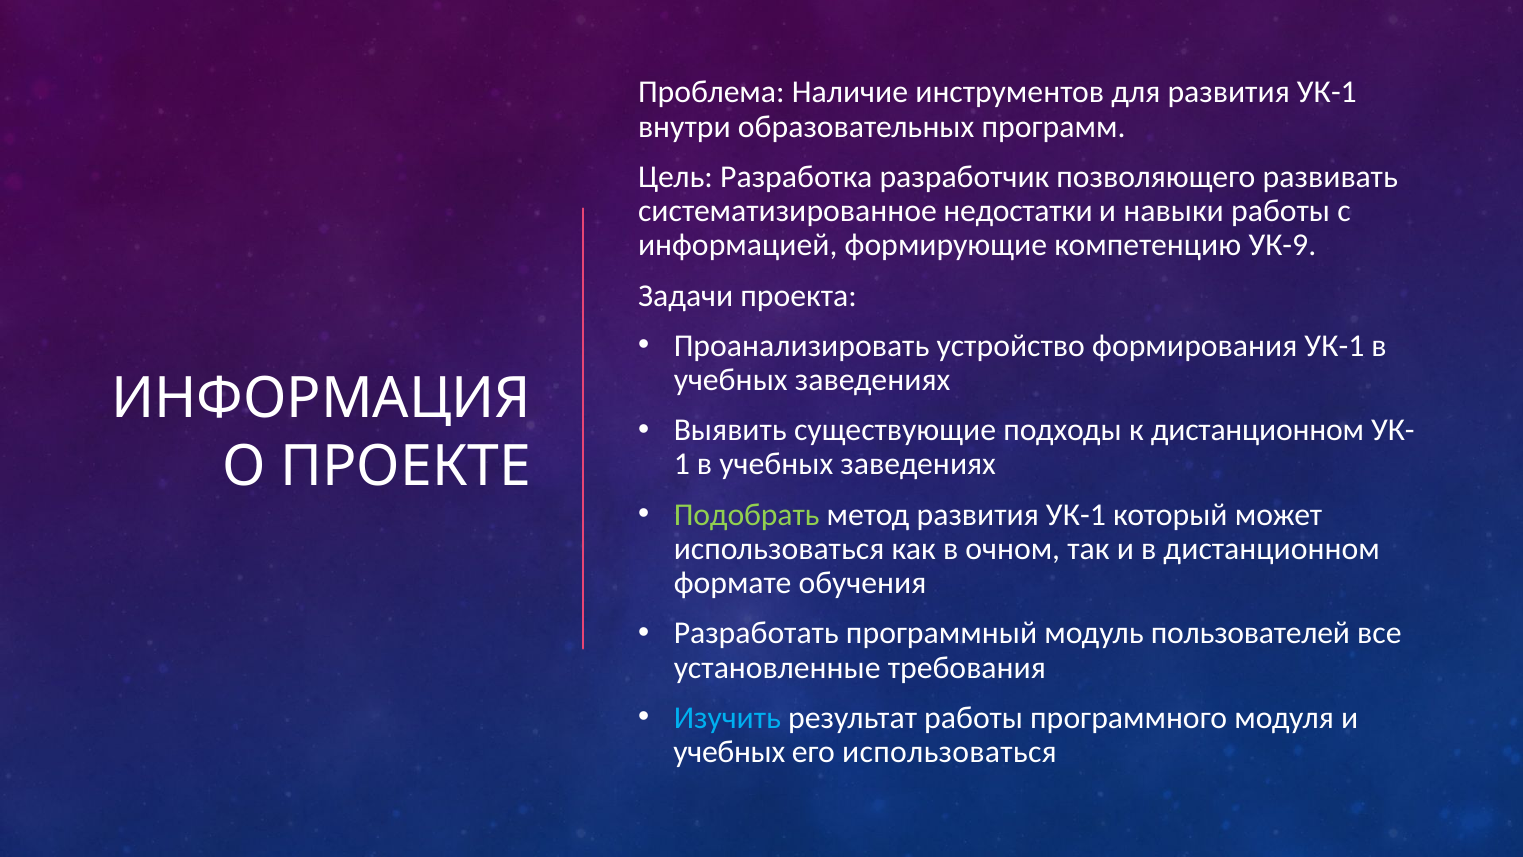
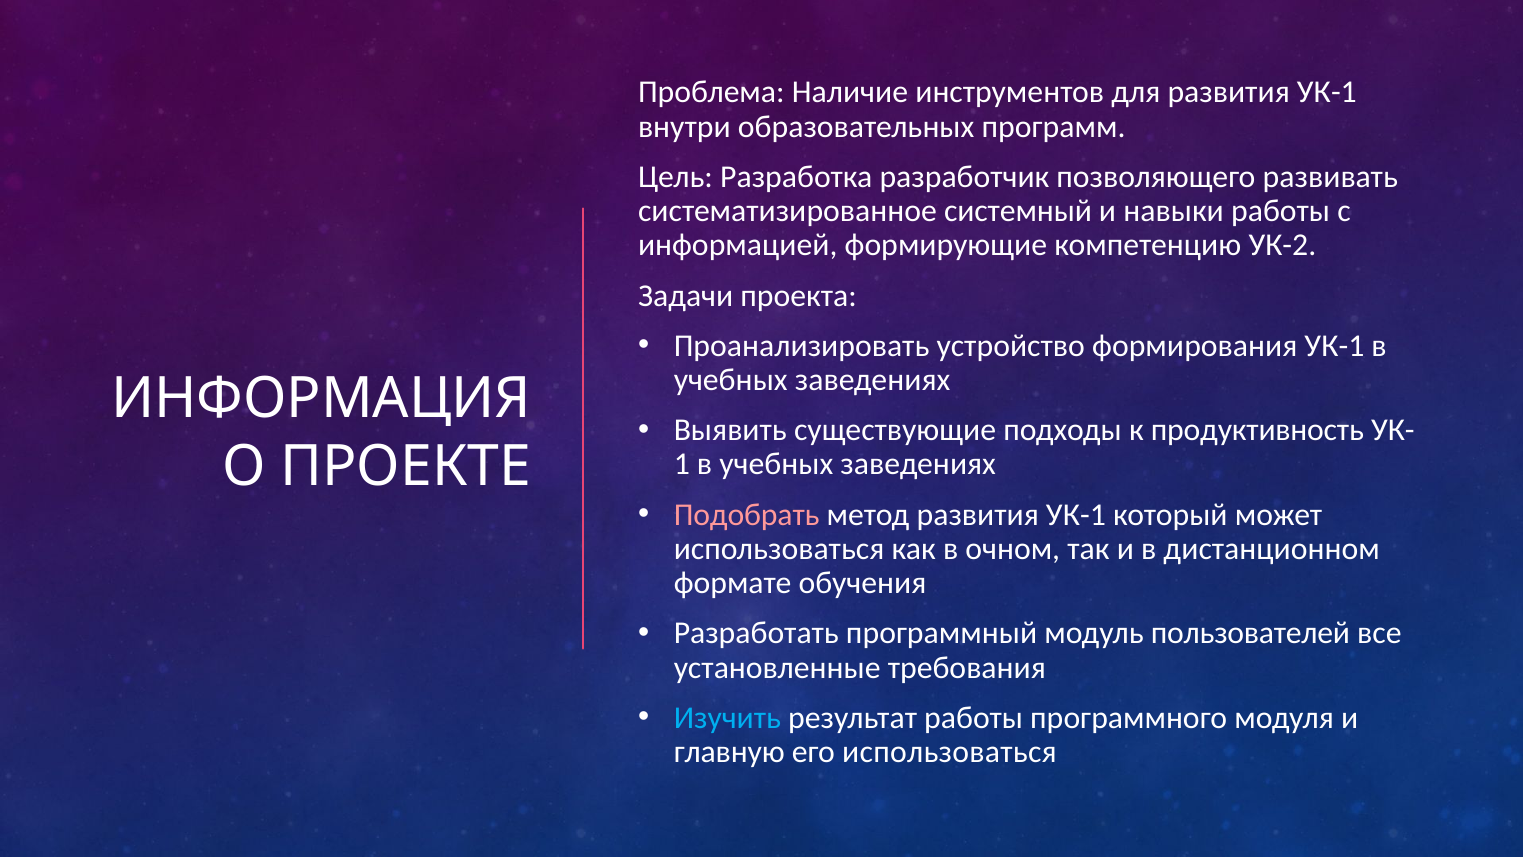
недостатки: недостатки -> системный
УК-9: УК-9 -> УК-2
к дистанционном: дистанционном -> продуктивность
Подобрать colour: light green -> pink
учебных at (729, 752): учебных -> главную
